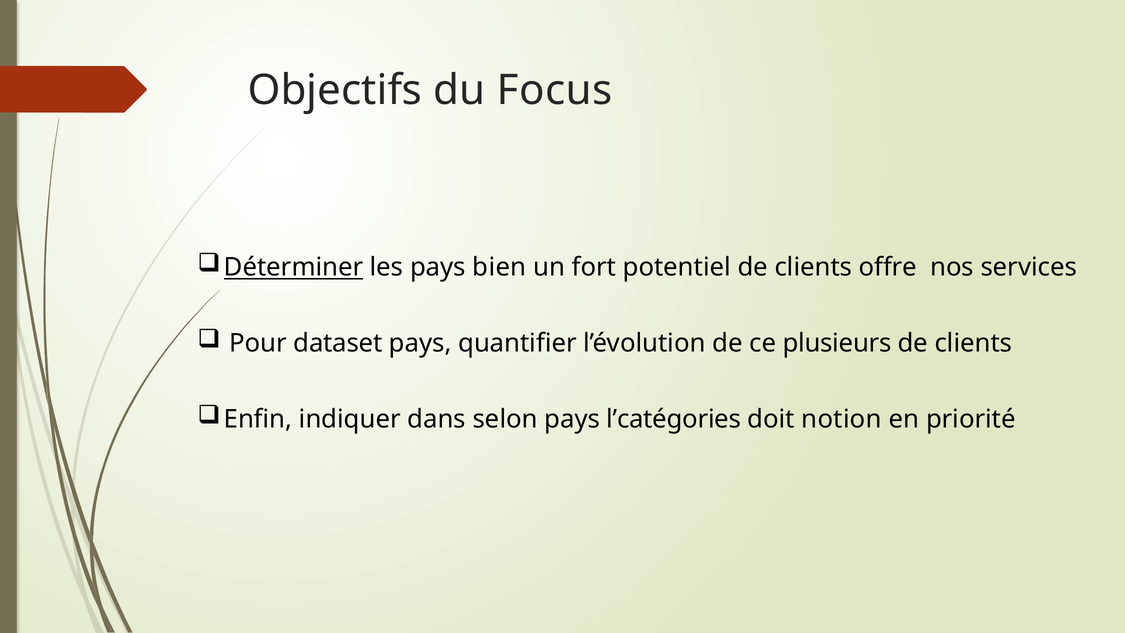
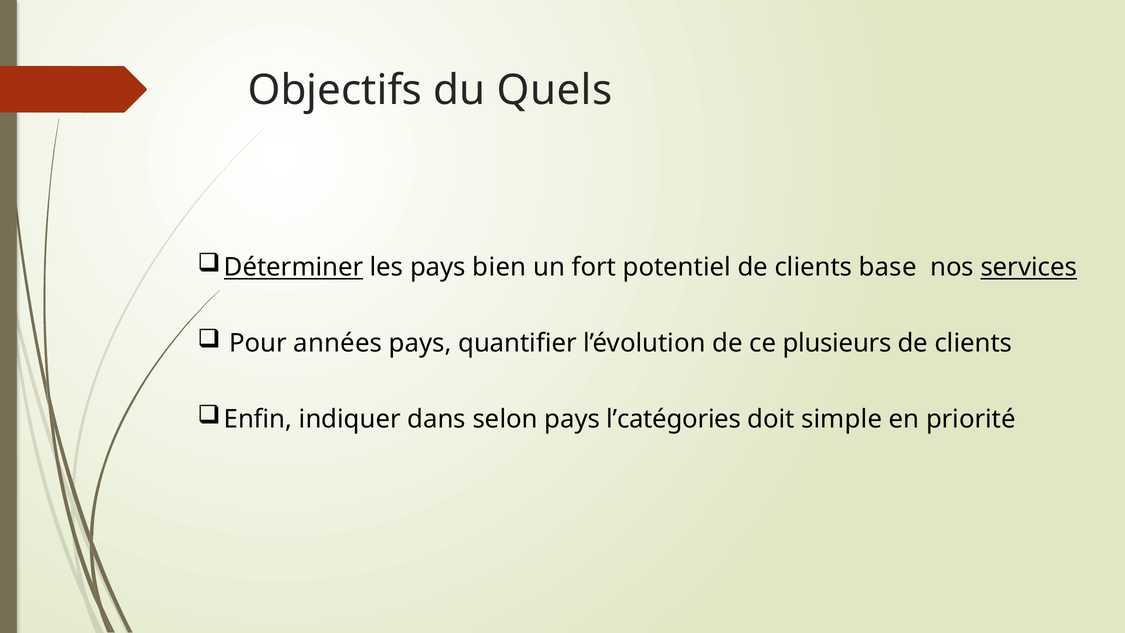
Focus: Focus -> Quels
offre: offre -> base
services underline: none -> present
dataset: dataset -> années
notion: notion -> simple
